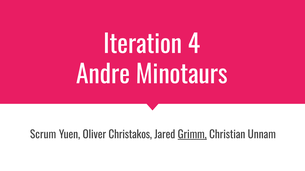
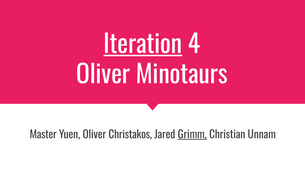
Iteration underline: none -> present
Andre at (103, 75): Andre -> Oliver
Scrum: Scrum -> Master
